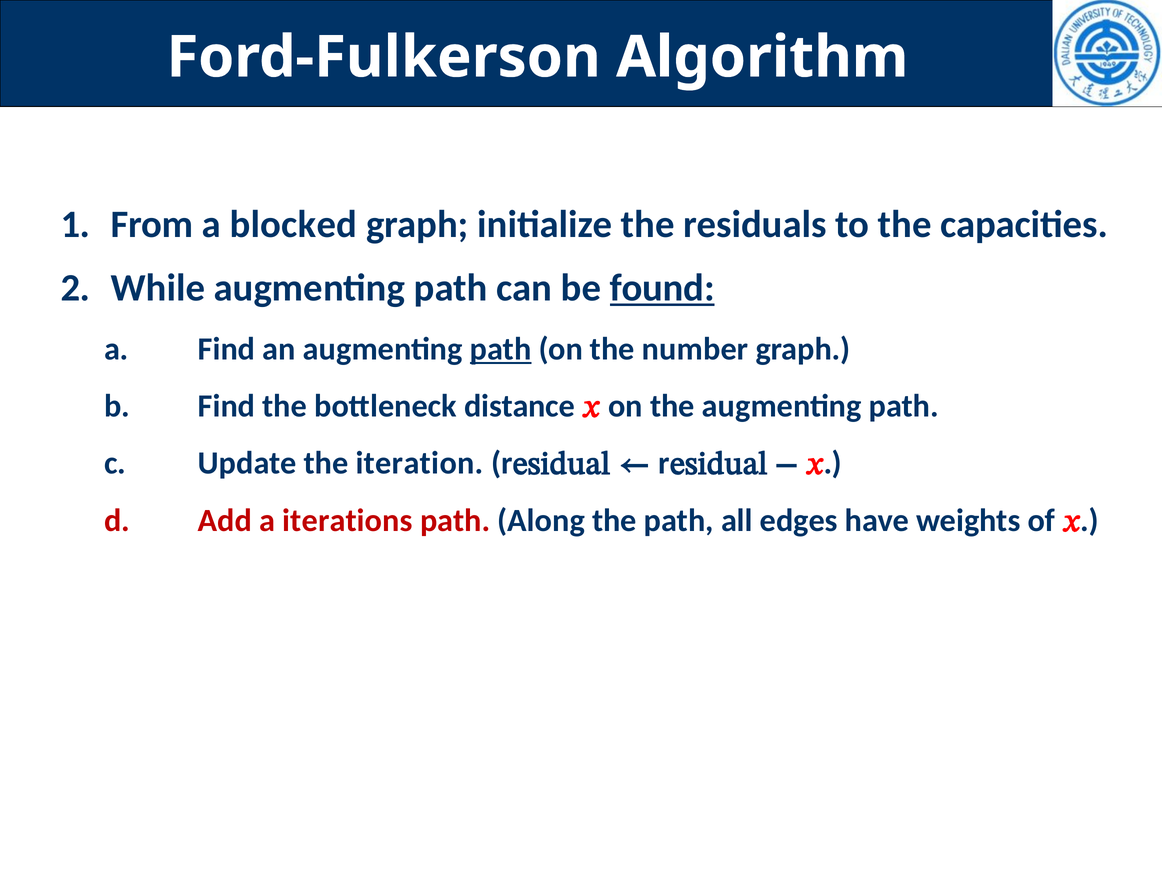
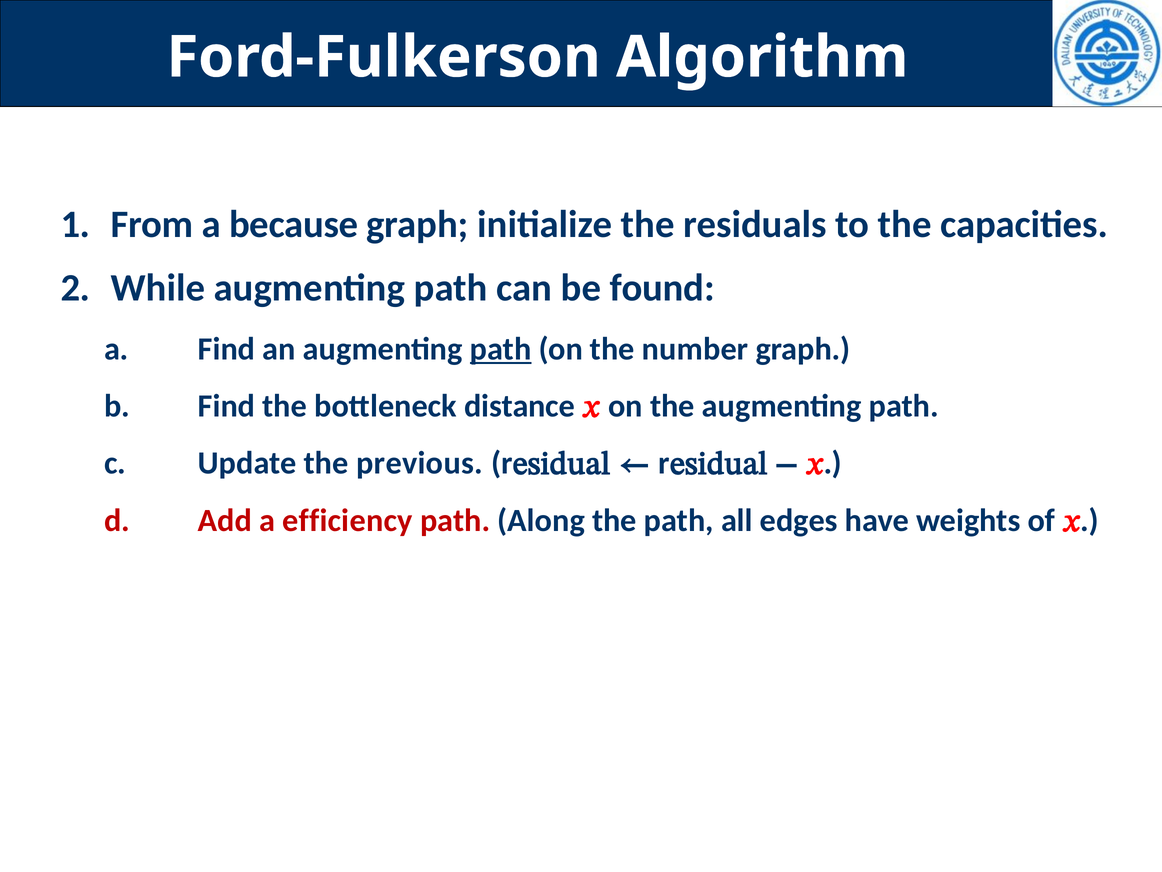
blocked: blocked -> because
found underline: present -> none
iteration: iteration -> previous
iterations: iterations -> efficiency
